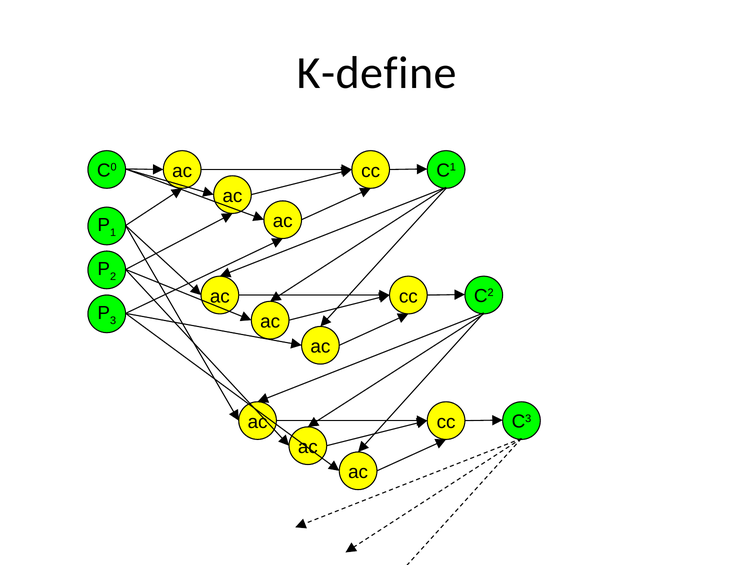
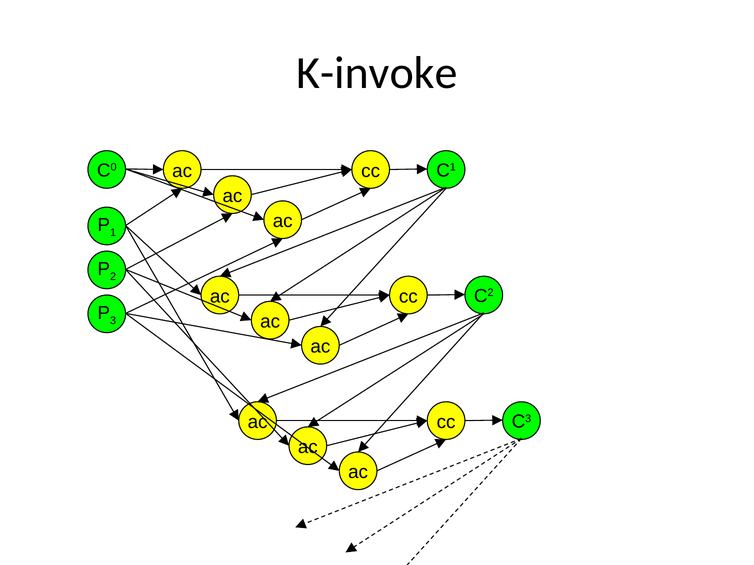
K-define: K-define -> K-invoke
